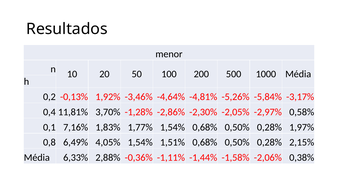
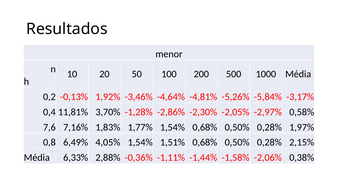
0,1: 0,1 -> 7,6
